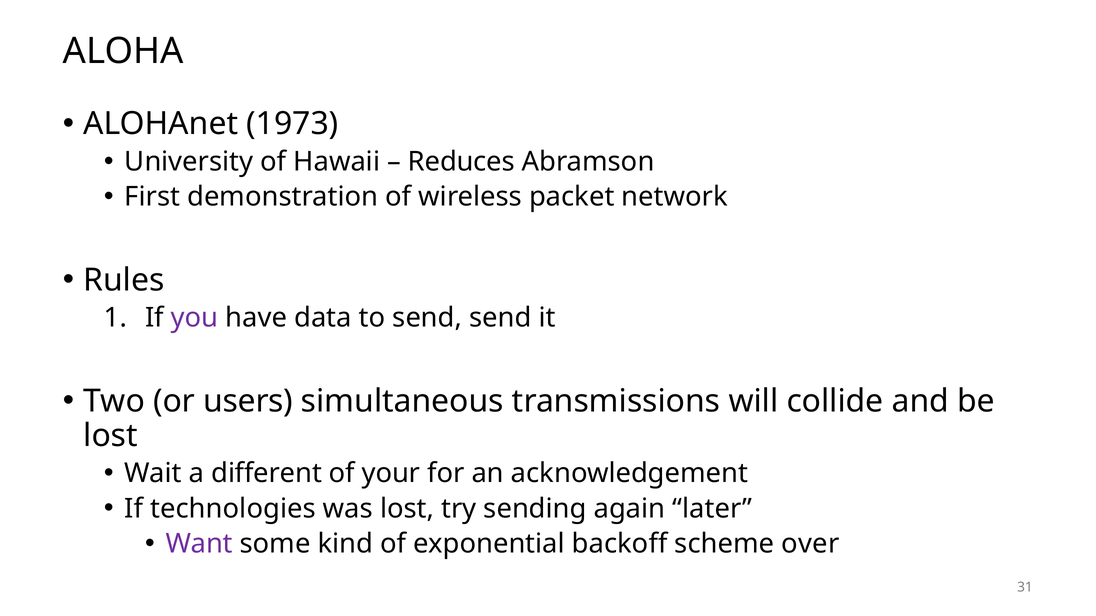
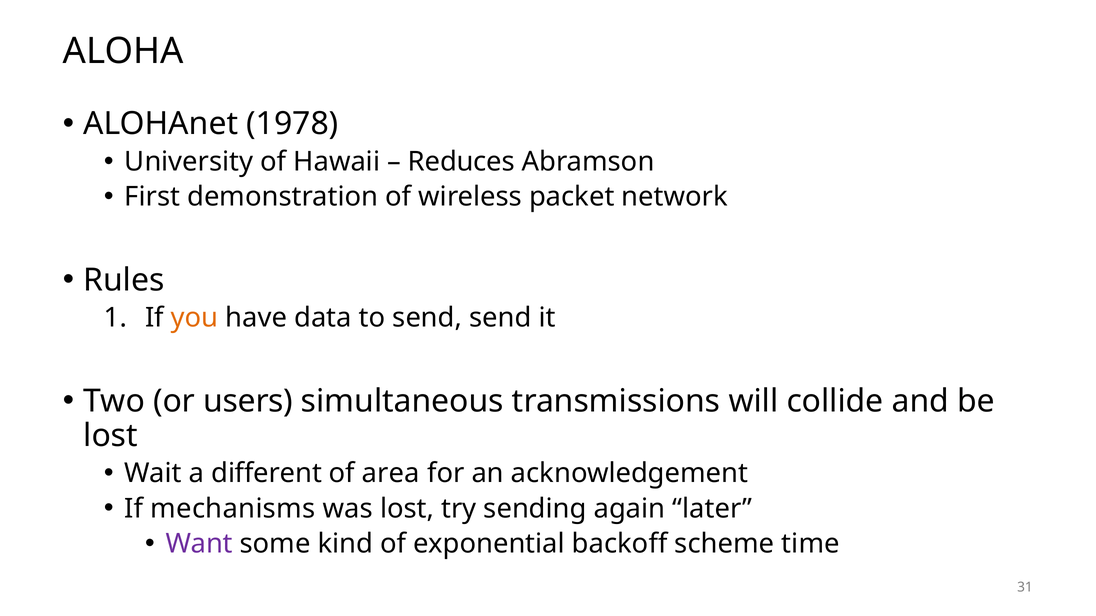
1973: 1973 -> 1978
you colour: purple -> orange
your: your -> area
technologies: technologies -> mechanisms
over: over -> time
